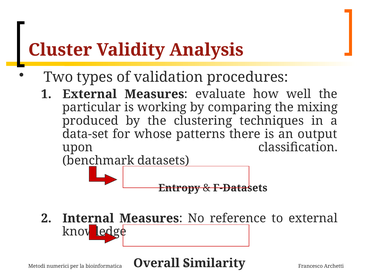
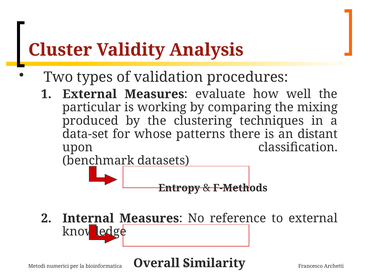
output: output -> distant
F-Datasets: F-Datasets -> F-Methods
